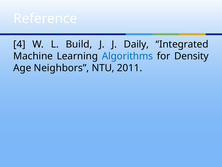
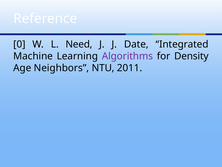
4: 4 -> 0
Build: Build -> Need
Daily: Daily -> Date
Algorithms colour: blue -> purple
